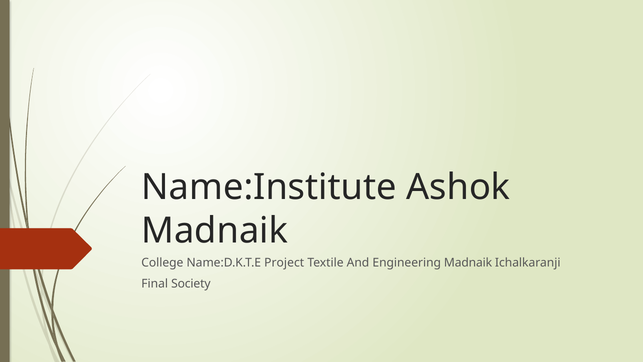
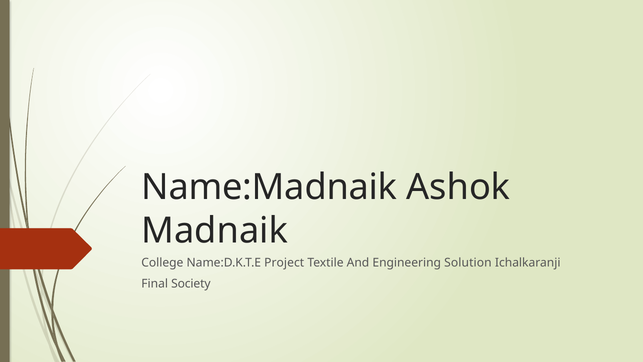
Name:Institute: Name:Institute -> Name:Madnaik
Engineering Madnaik: Madnaik -> Solution
